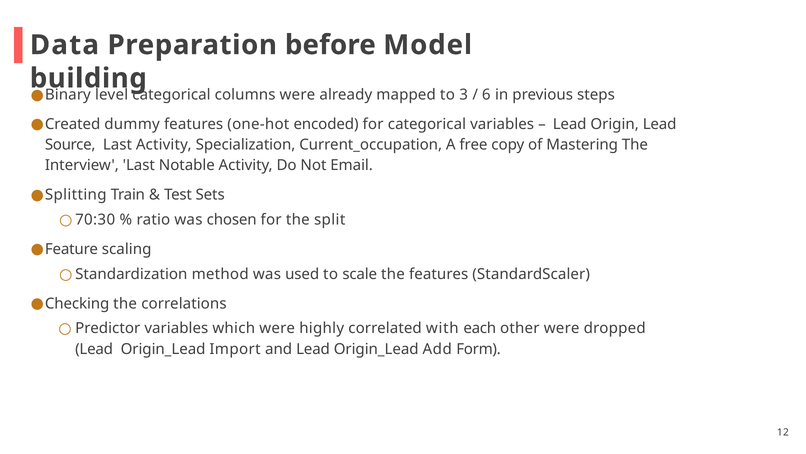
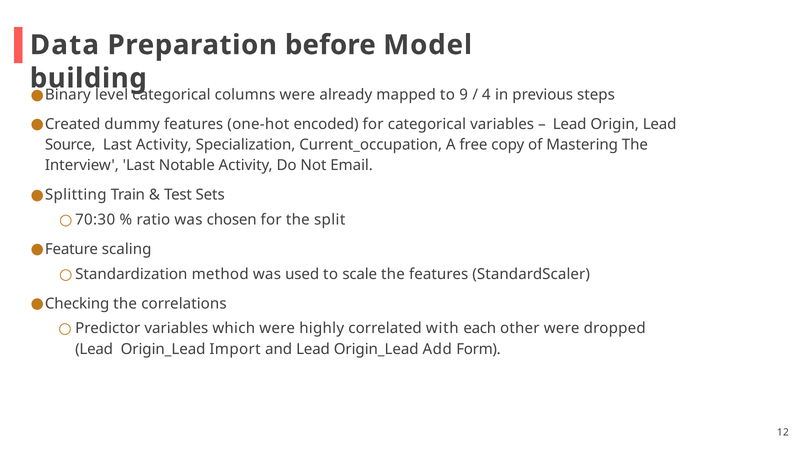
3: 3 -> 9
6: 6 -> 4
